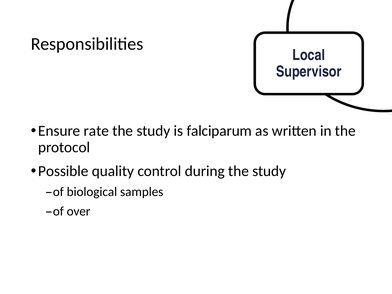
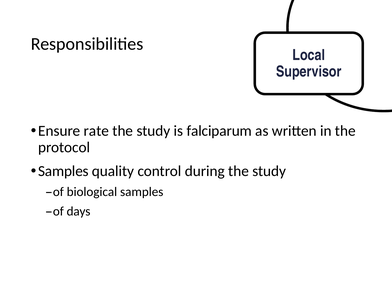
Possible at (63, 171): Possible -> Samples
over: over -> days
